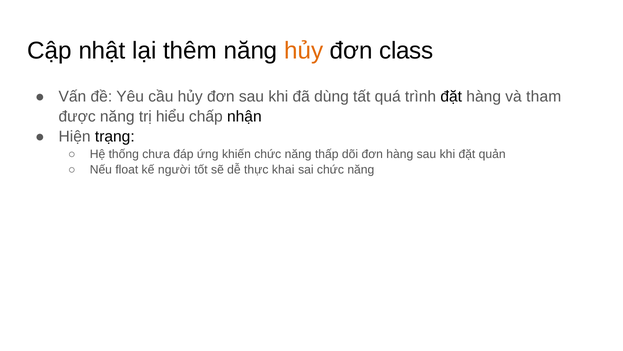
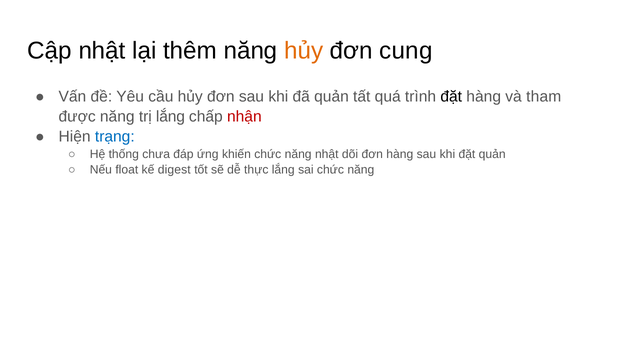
class: class -> cung
đã dùng: dùng -> quản
trị hiểu: hiểu -> lắng
nhận colour: black -> red
trạng colour: black -> blue
năng thấp: thấp -> nhật
người: người -> digest
thực khai: khai -> lắng
